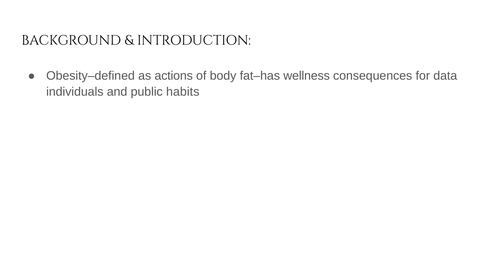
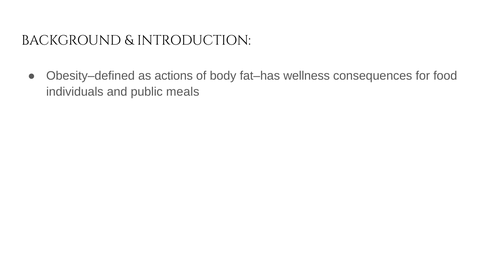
data: data -> food
habits: habits -> meals
